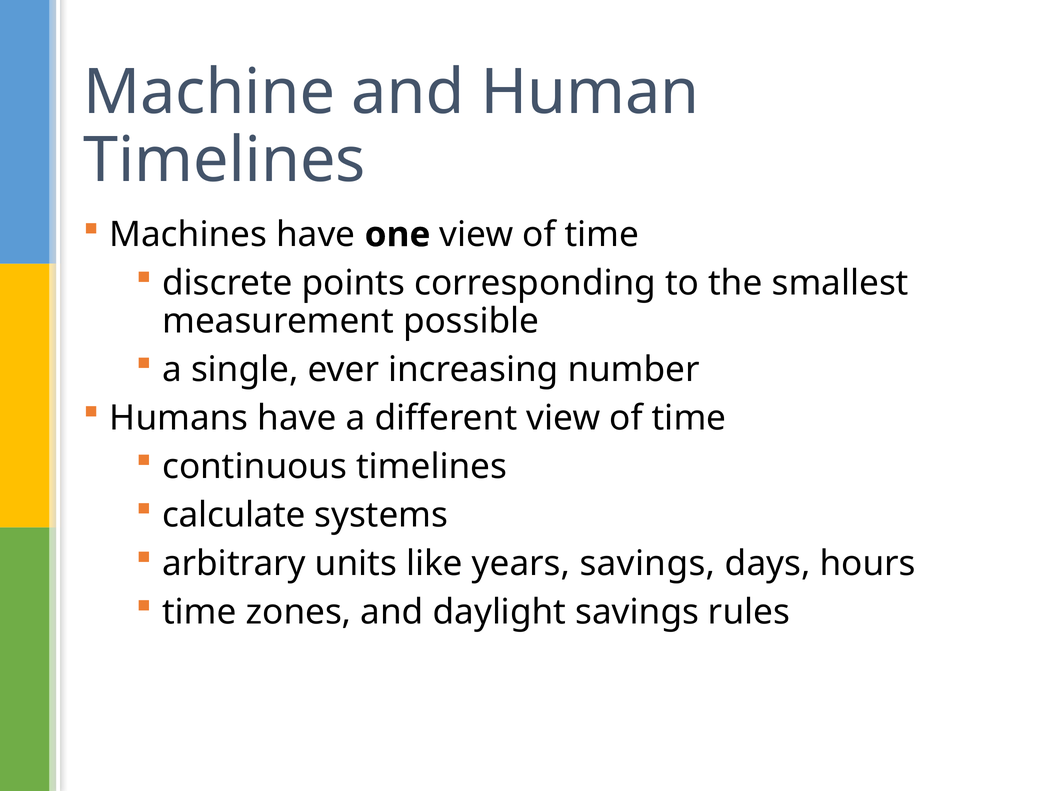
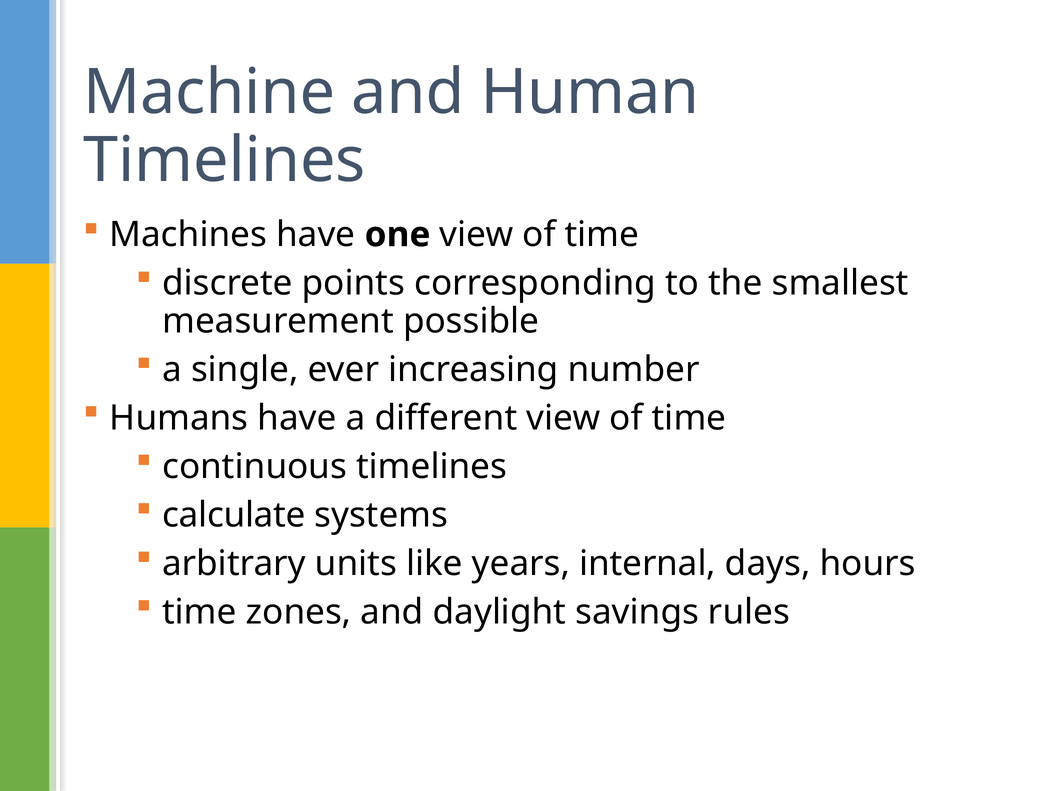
years savings: savings -> internal
